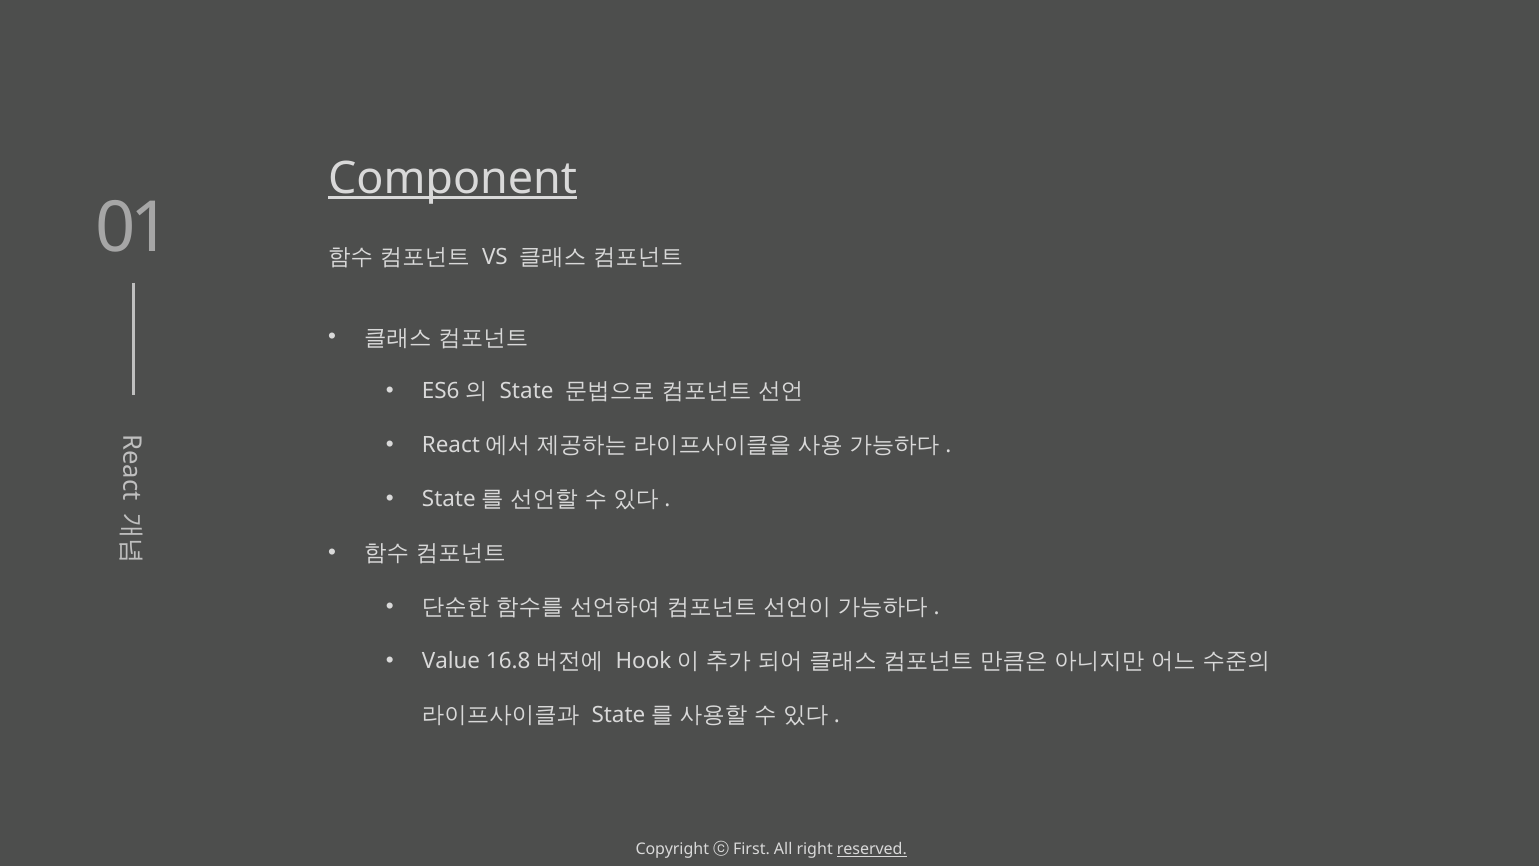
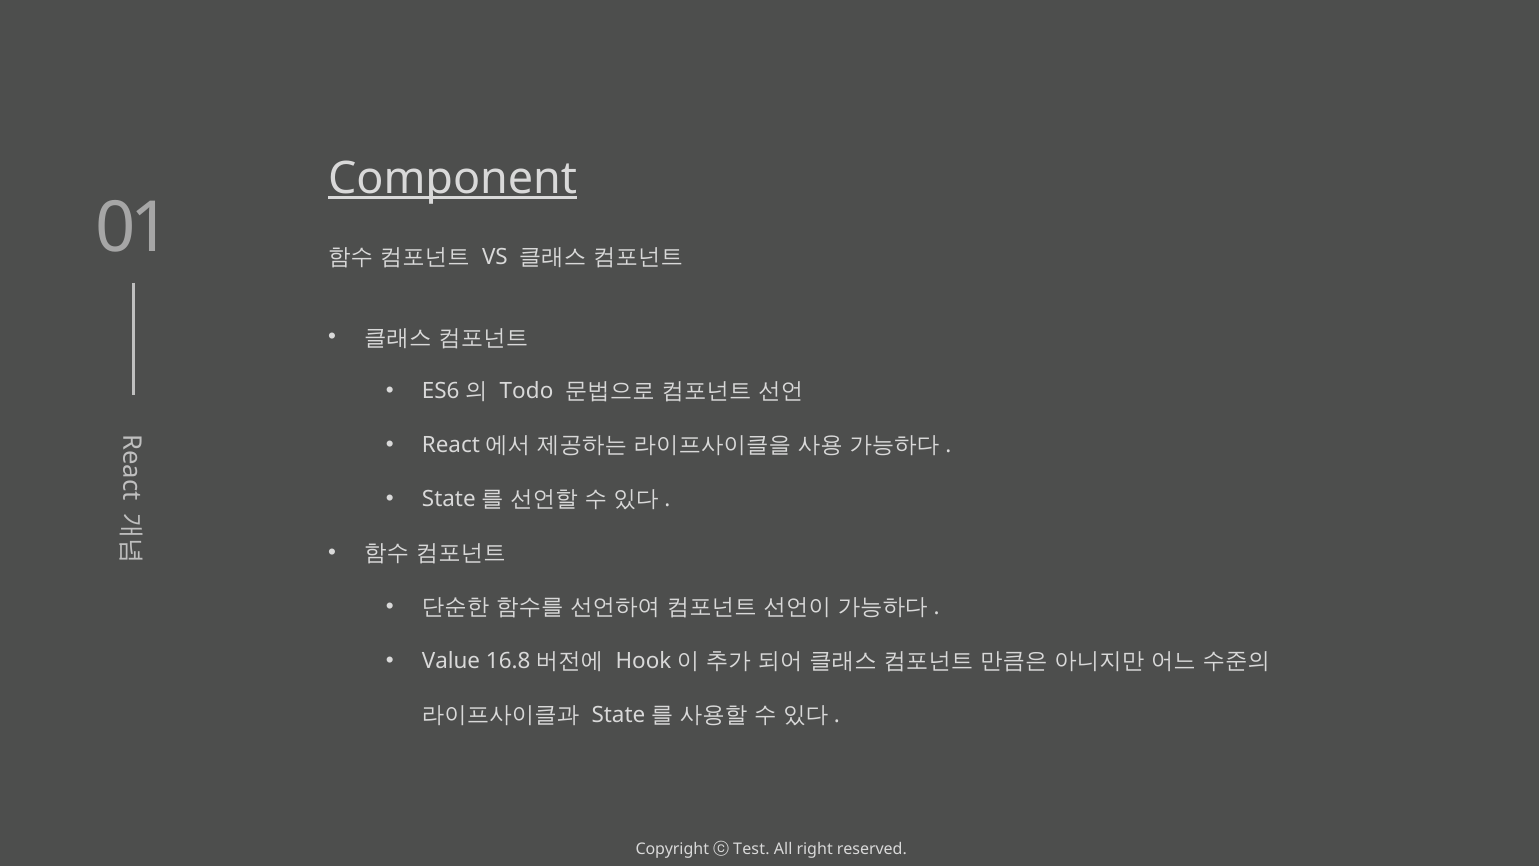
State: State -> Todo
First: First -> Test
reserved underline: present -> none
